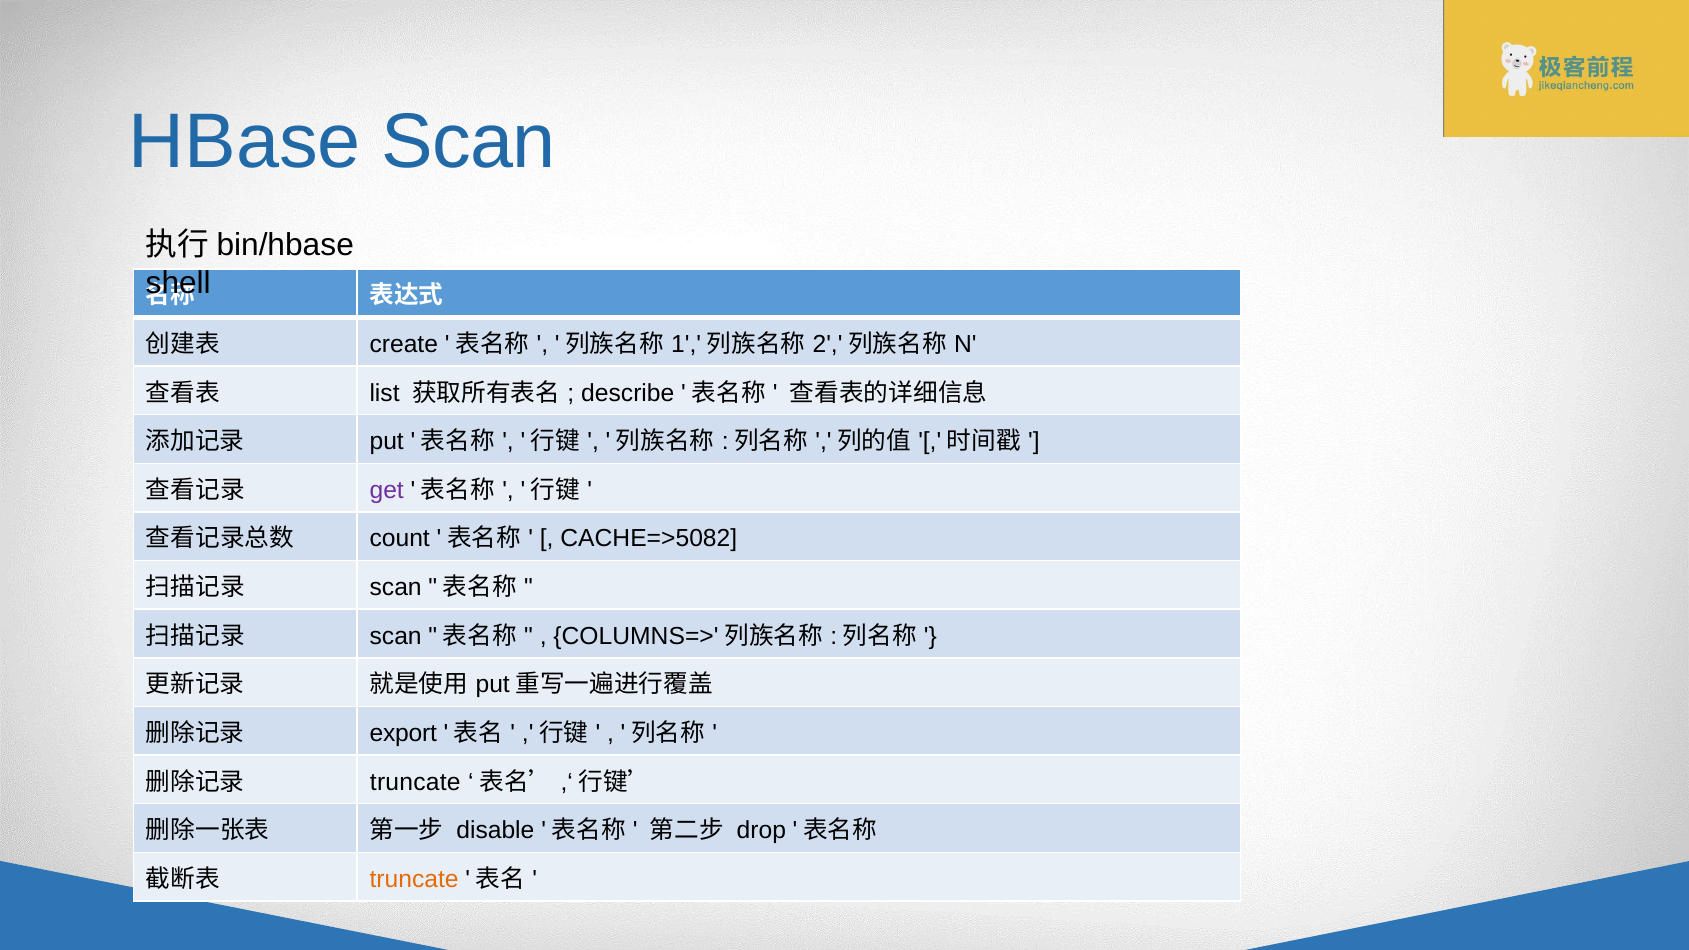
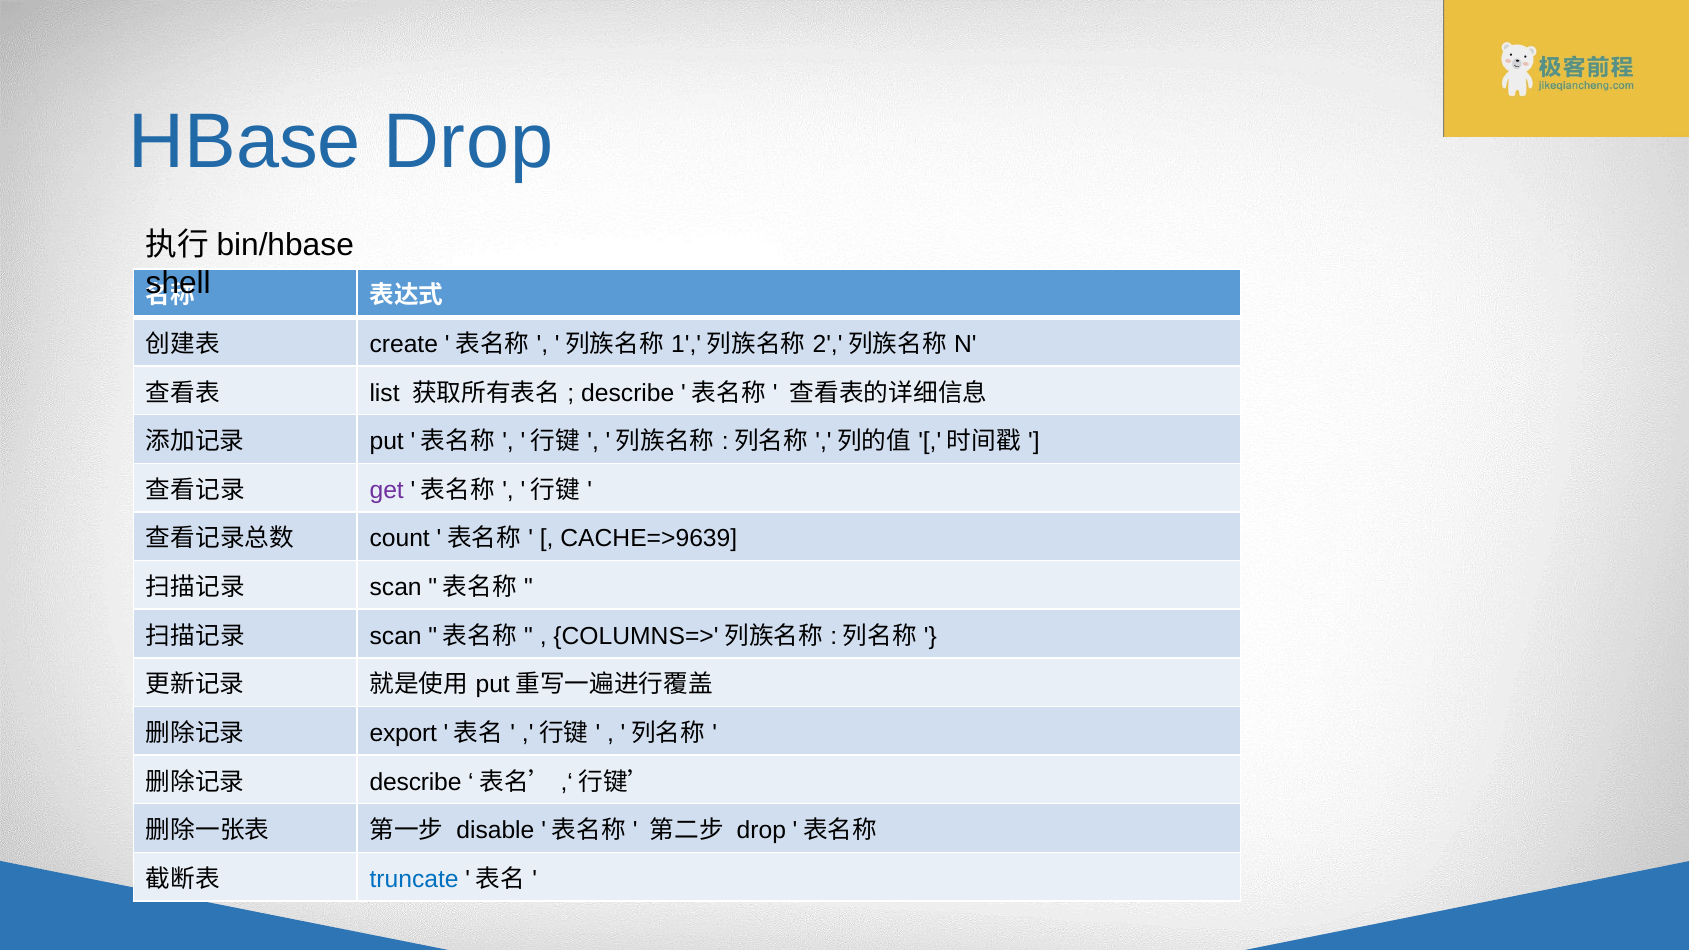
HBase Scan: Scan -> Drop
CACHE=>5082: CACHE=>5082 -> CACHE=>9639
truncate at (415, 782): truncate -> describe
truncate at (414, 879) colour: orange -> blue
